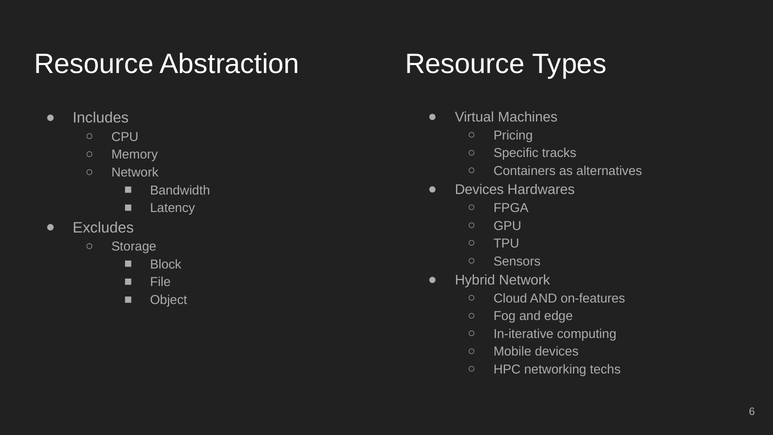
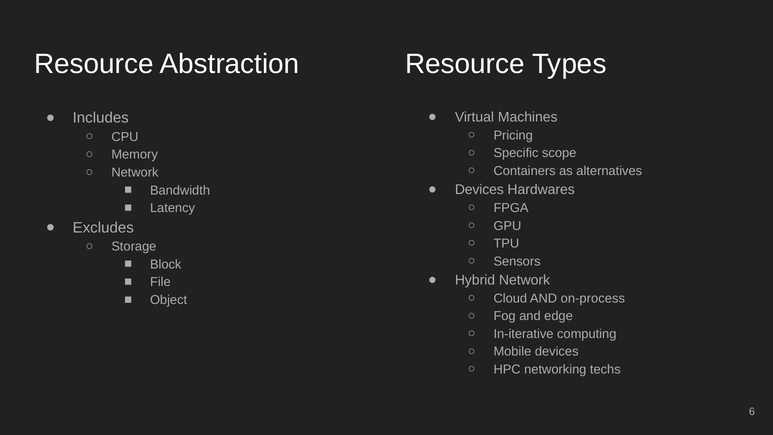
tracks: tracks -> scope
on-features: on-features -> on-process
